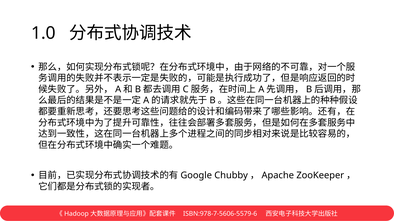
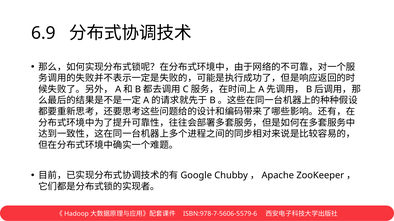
1.0: 1.0 -> 6.9
